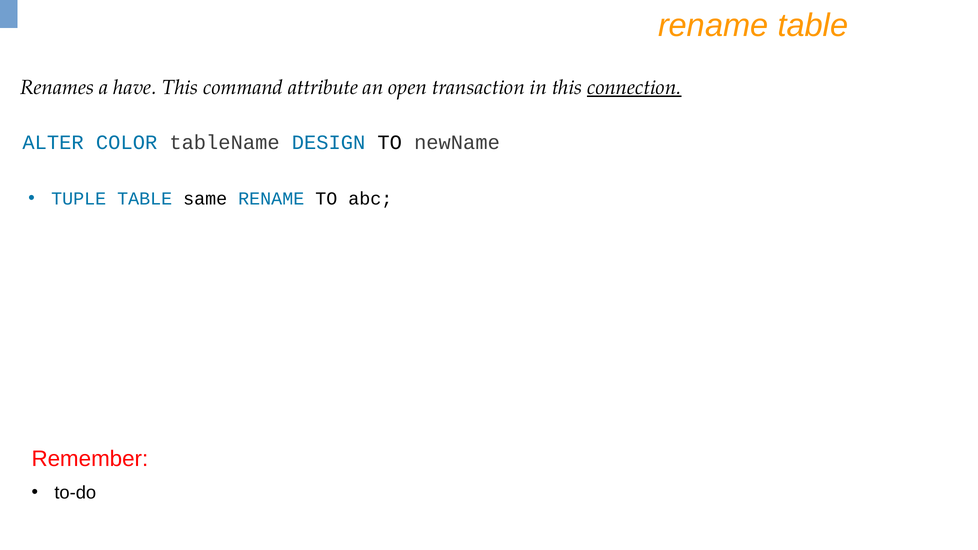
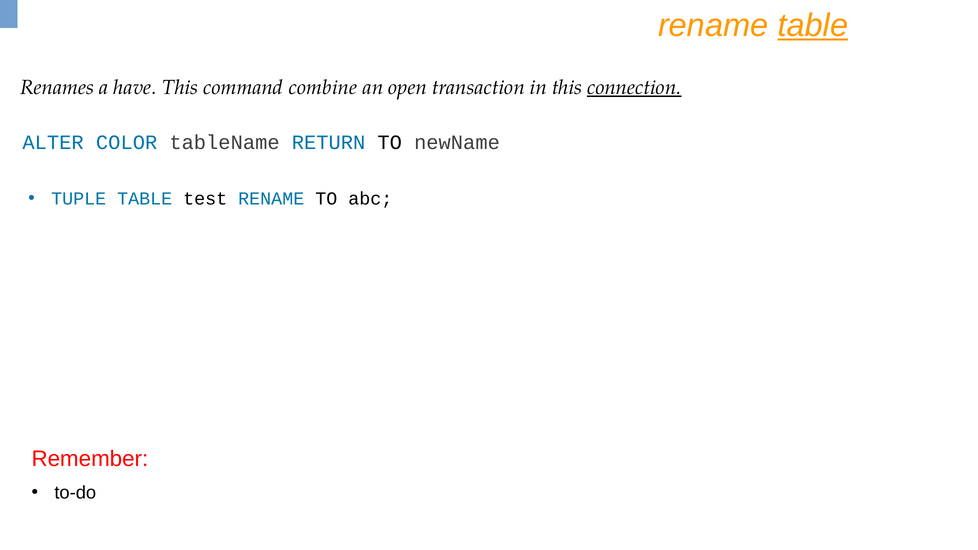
table at (813, 25) underline: none -> present
attribute: attribute -> combine
DESIGN: DESIGN -> RETURN
same: same -> test
